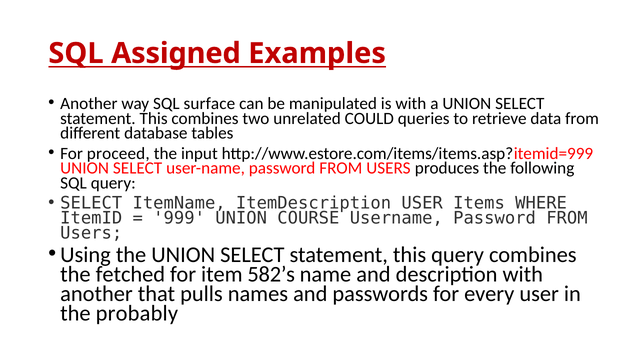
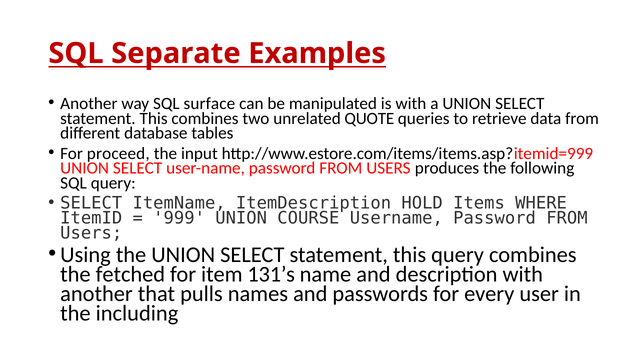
Assigned: Assigned -> Separate
COULD: COULD -> QUOTE
ItemDescription USER: USER -> HOLD
582’s: 582’s -> 131’s
probably: probably -> including
